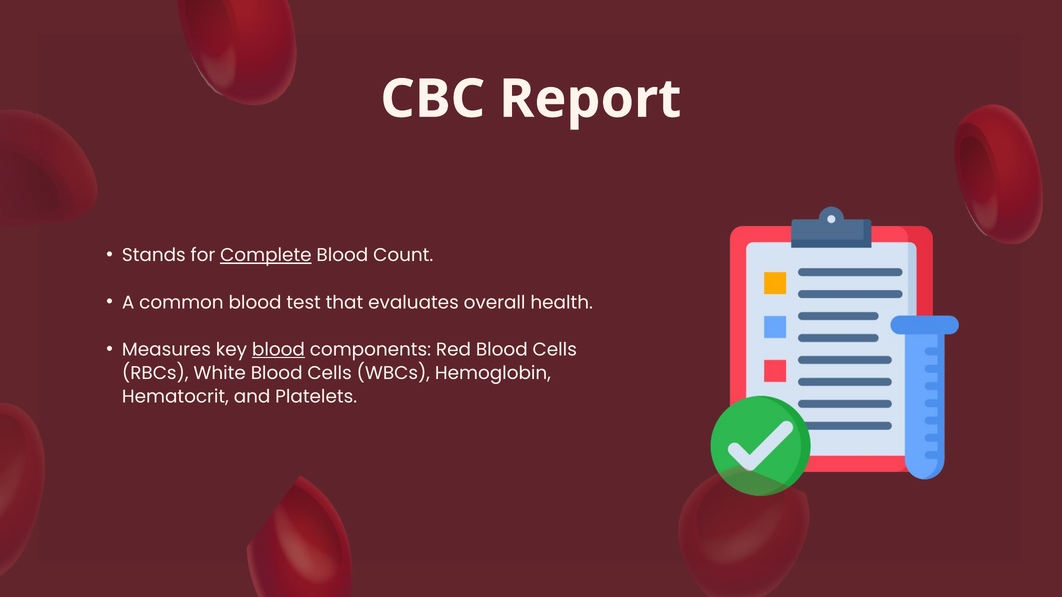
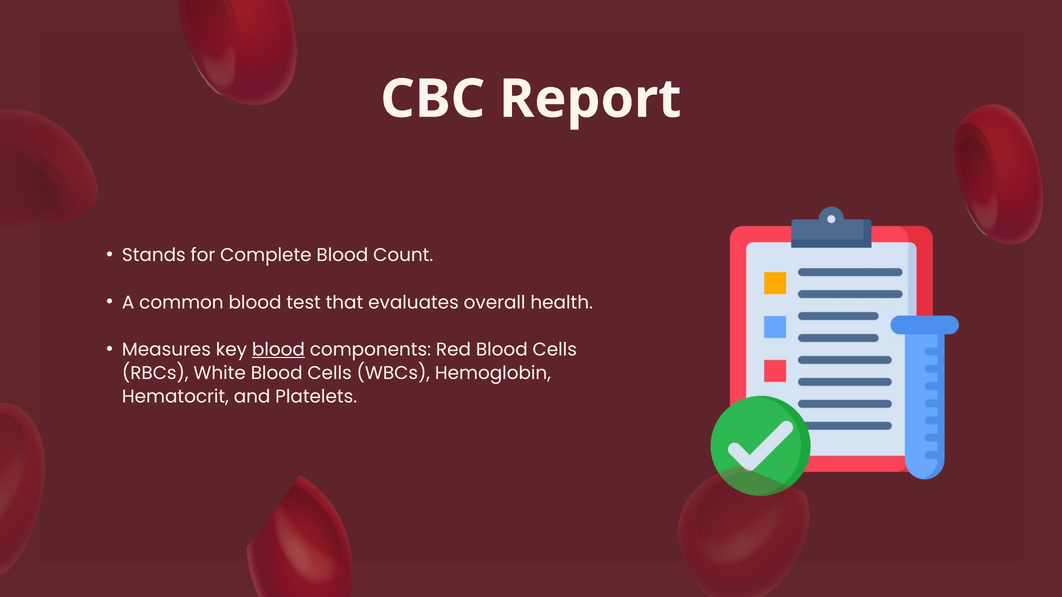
Complete underline: present -> none
